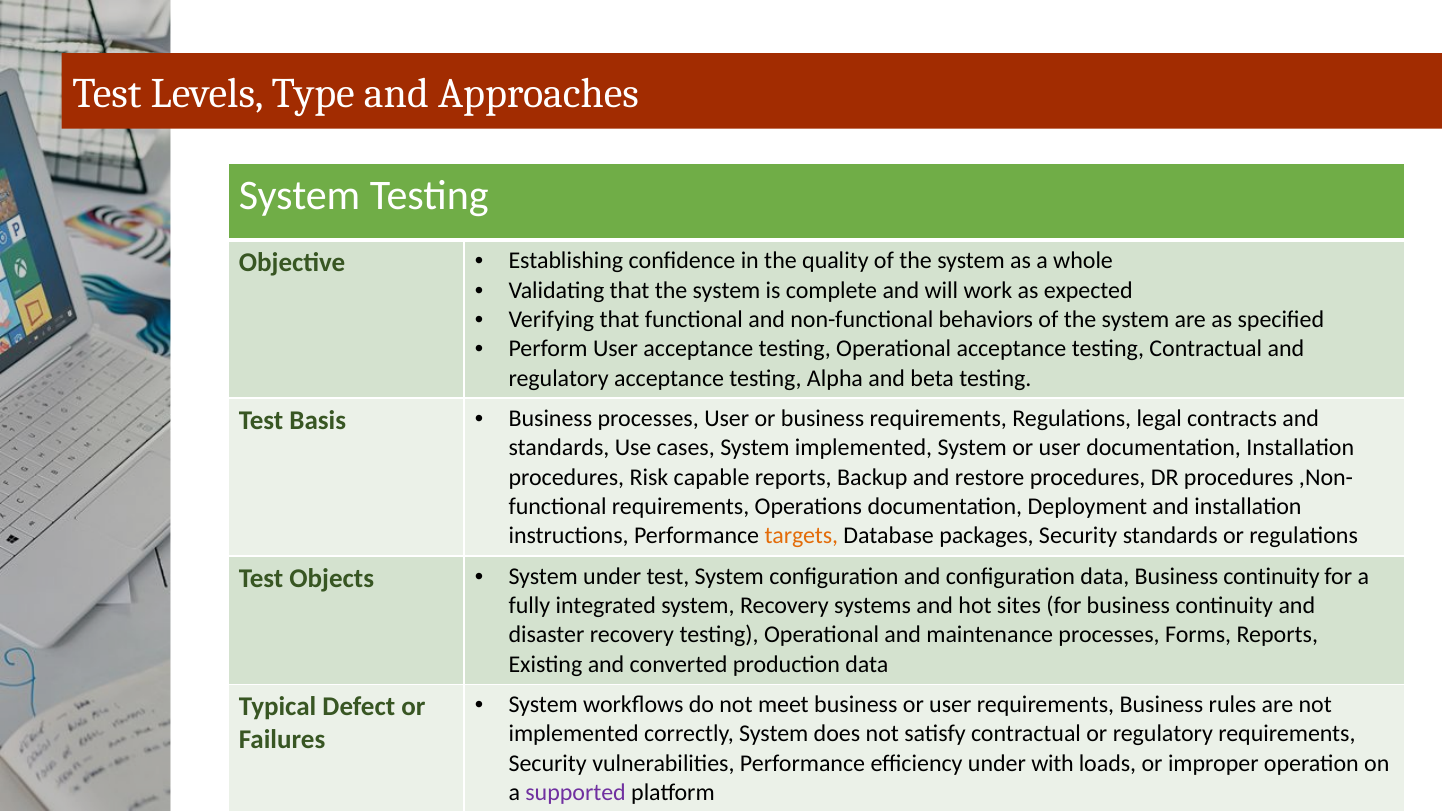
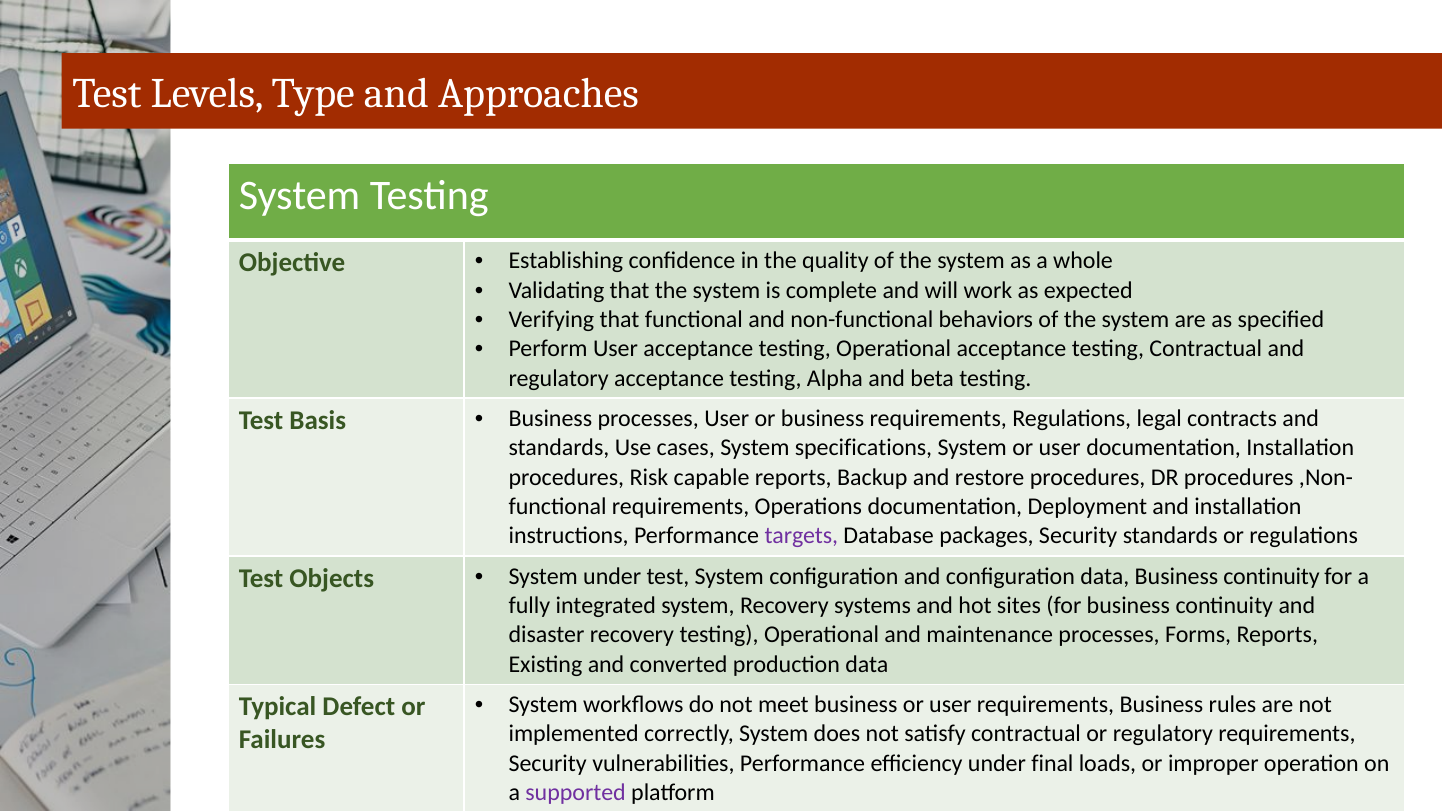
System implemented: implemented -> specifications
targets colour: orange -> purple
with: with -> final
